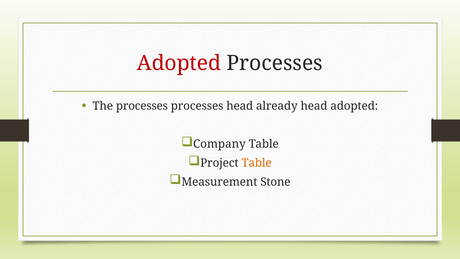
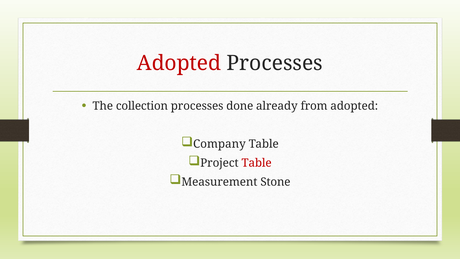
The processes: processes -> collection
processes head: head -> done
already head: head -> from
Table at (257, 163) colour: orange -> red
